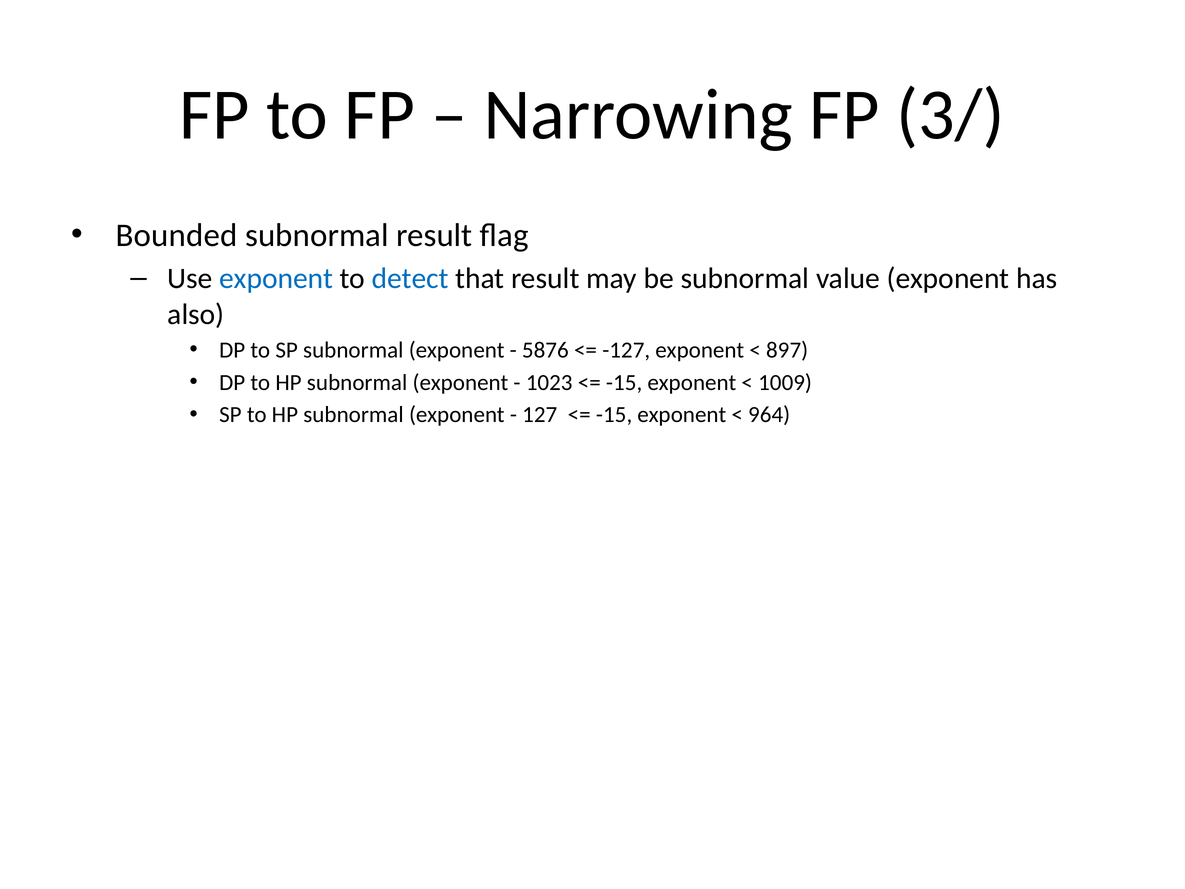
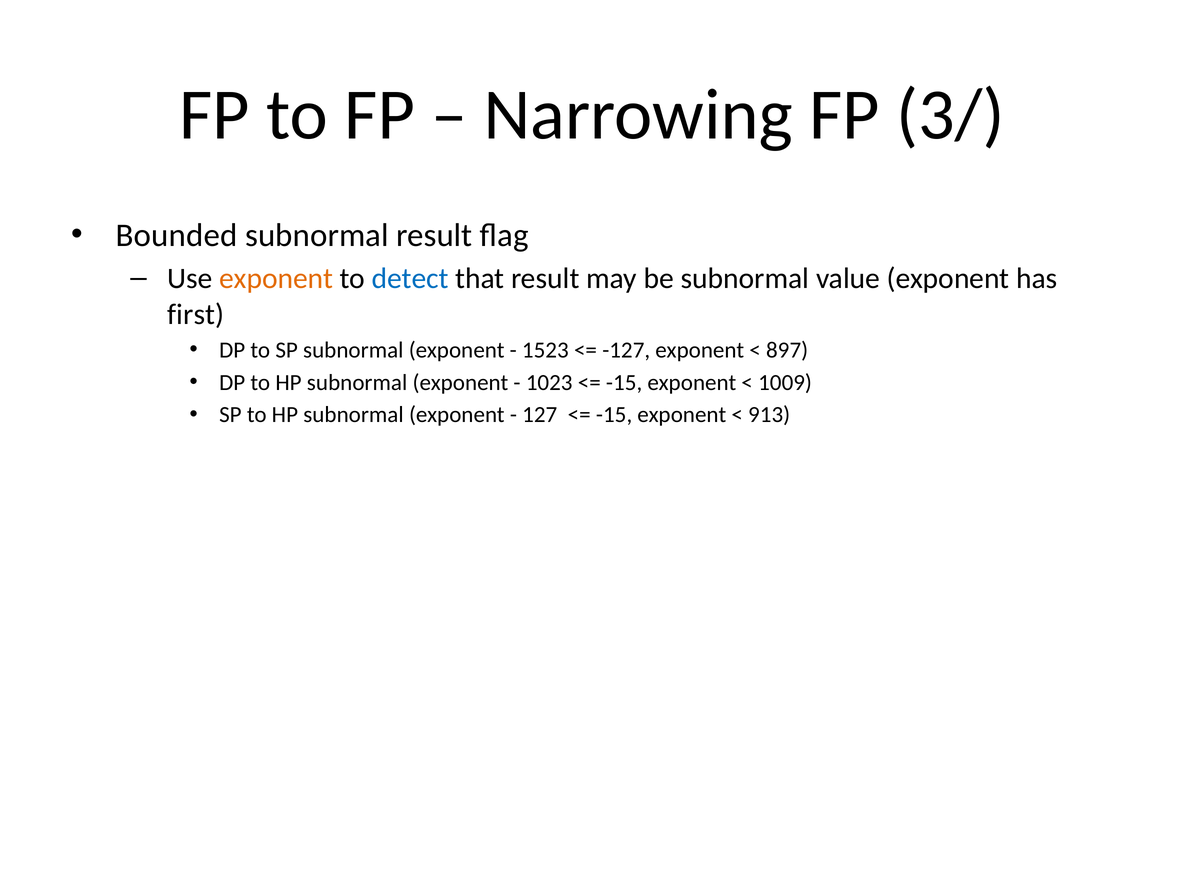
exponent at (276, 279) colour: blue -> orange
also: also -> first
5876: 5876 -> 1523
964: 964 -> 913
